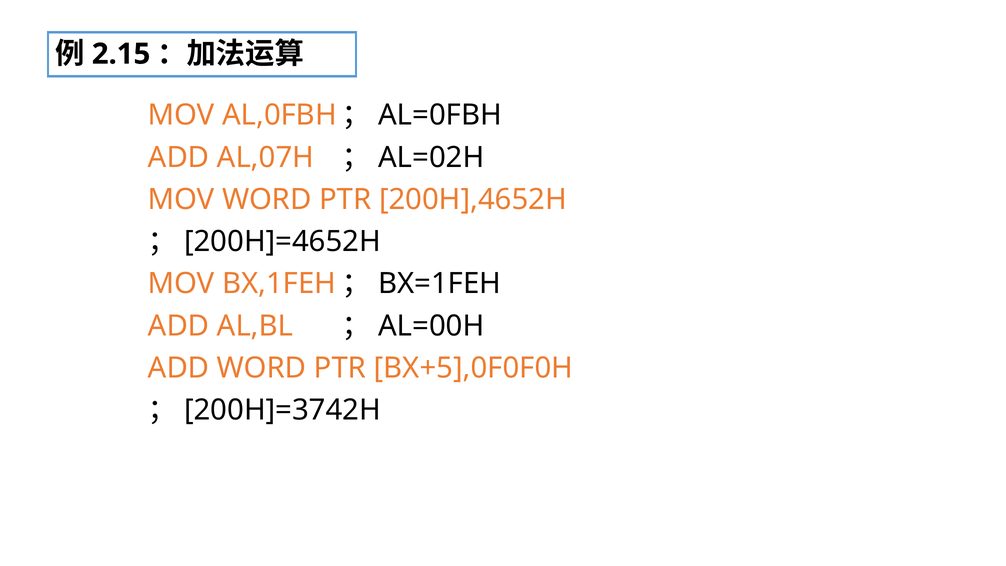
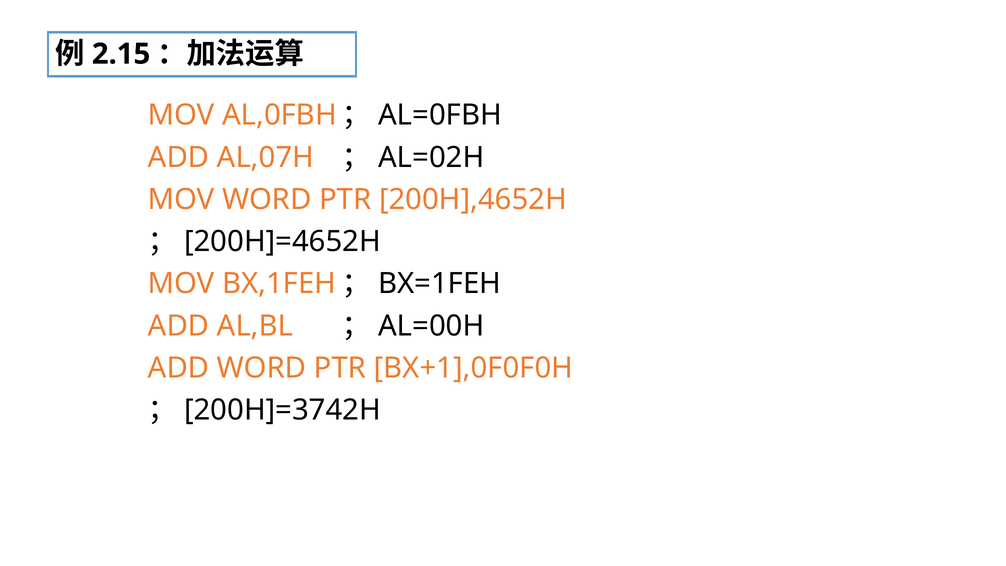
BX+5],0F0F0H: BX+5],0F0F0H -> BX+1],0F0F0H
